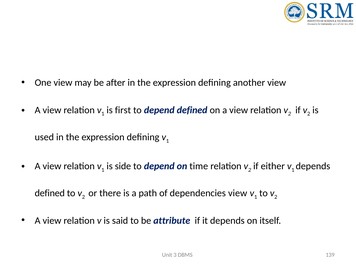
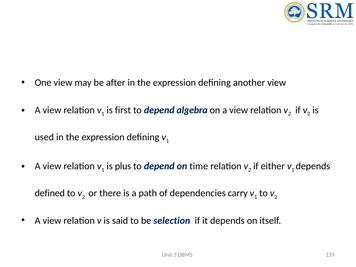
depend defined: defined -> algebra
side: side -> plus
dependencies view: view -> carry
attribute: attribute -> selection
